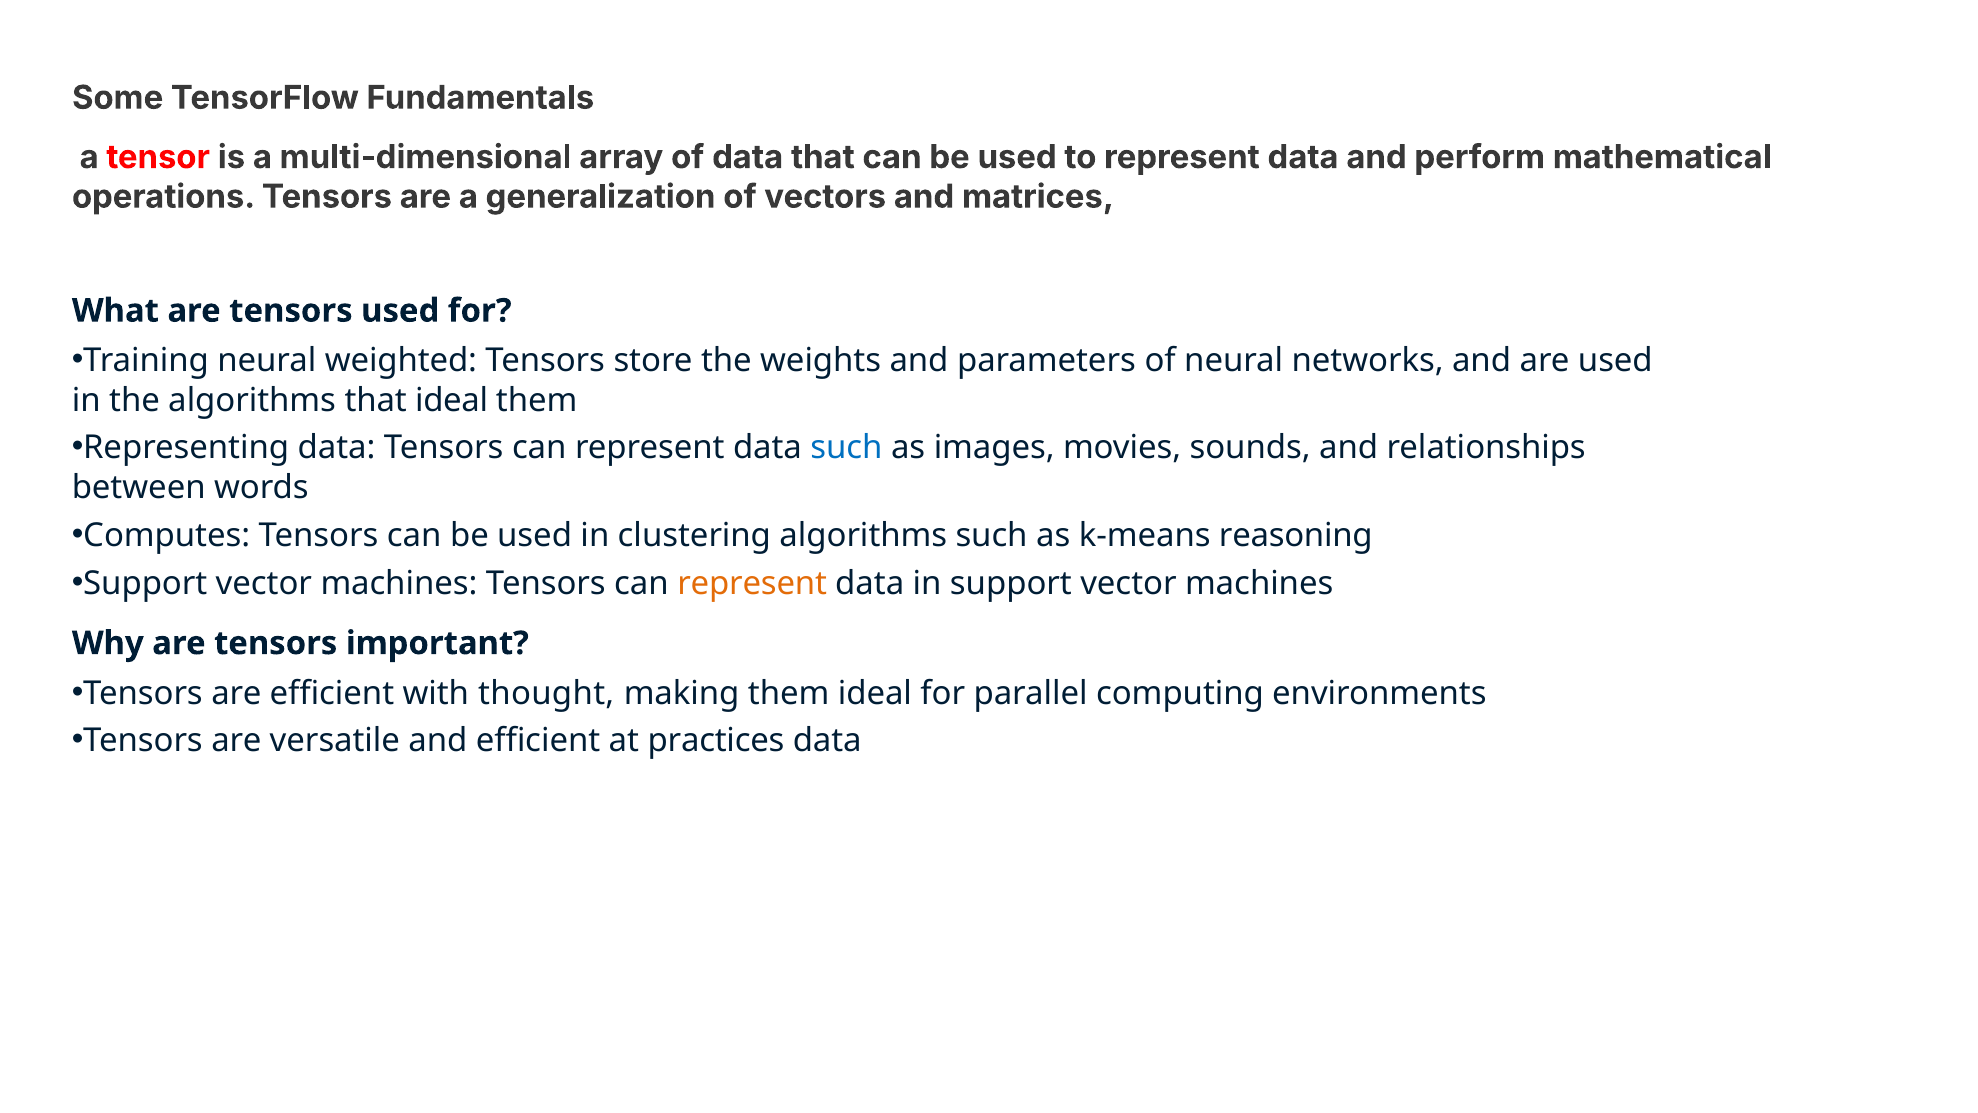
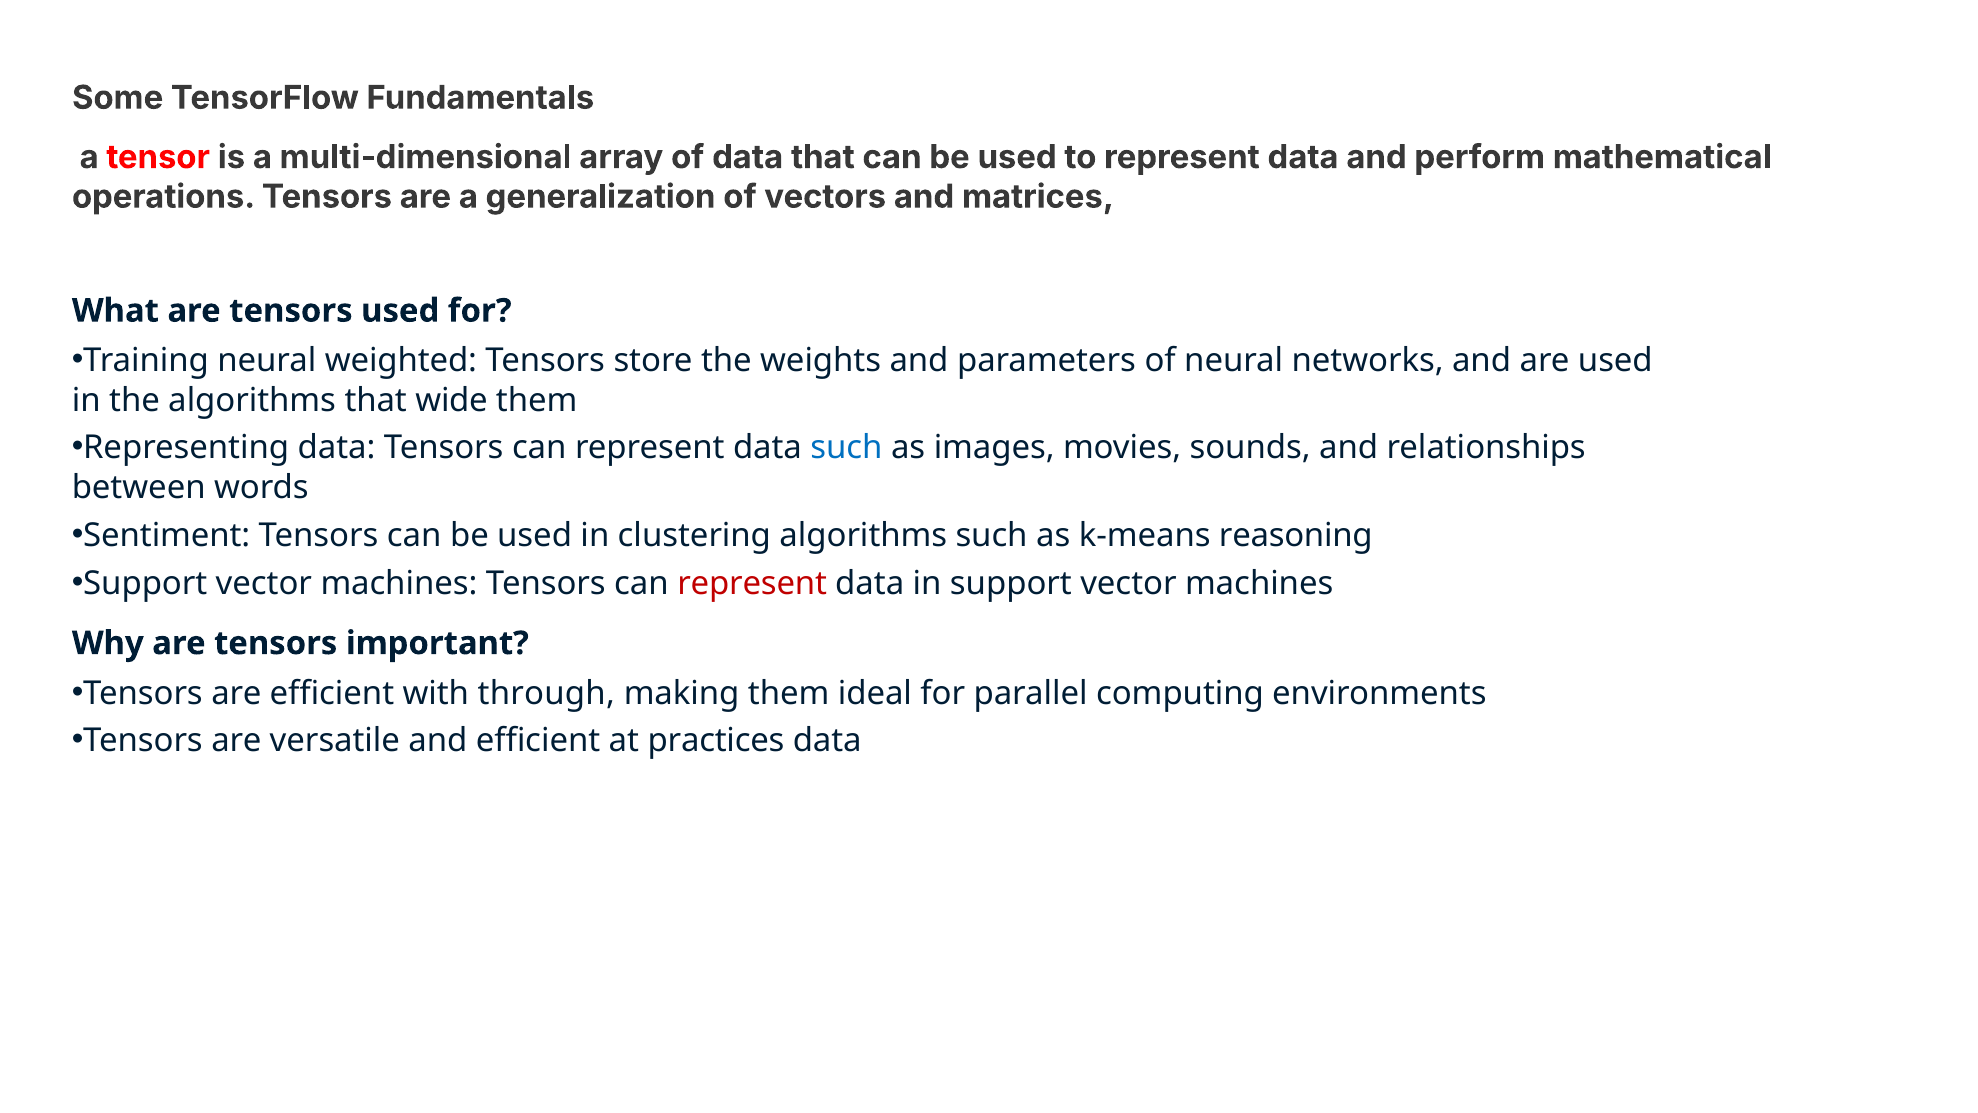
that ideal: ideal -> wide
Computes: Computes -> Sentiment
represent at (752, 583) colour: orange -> red
thought: thought -> through
